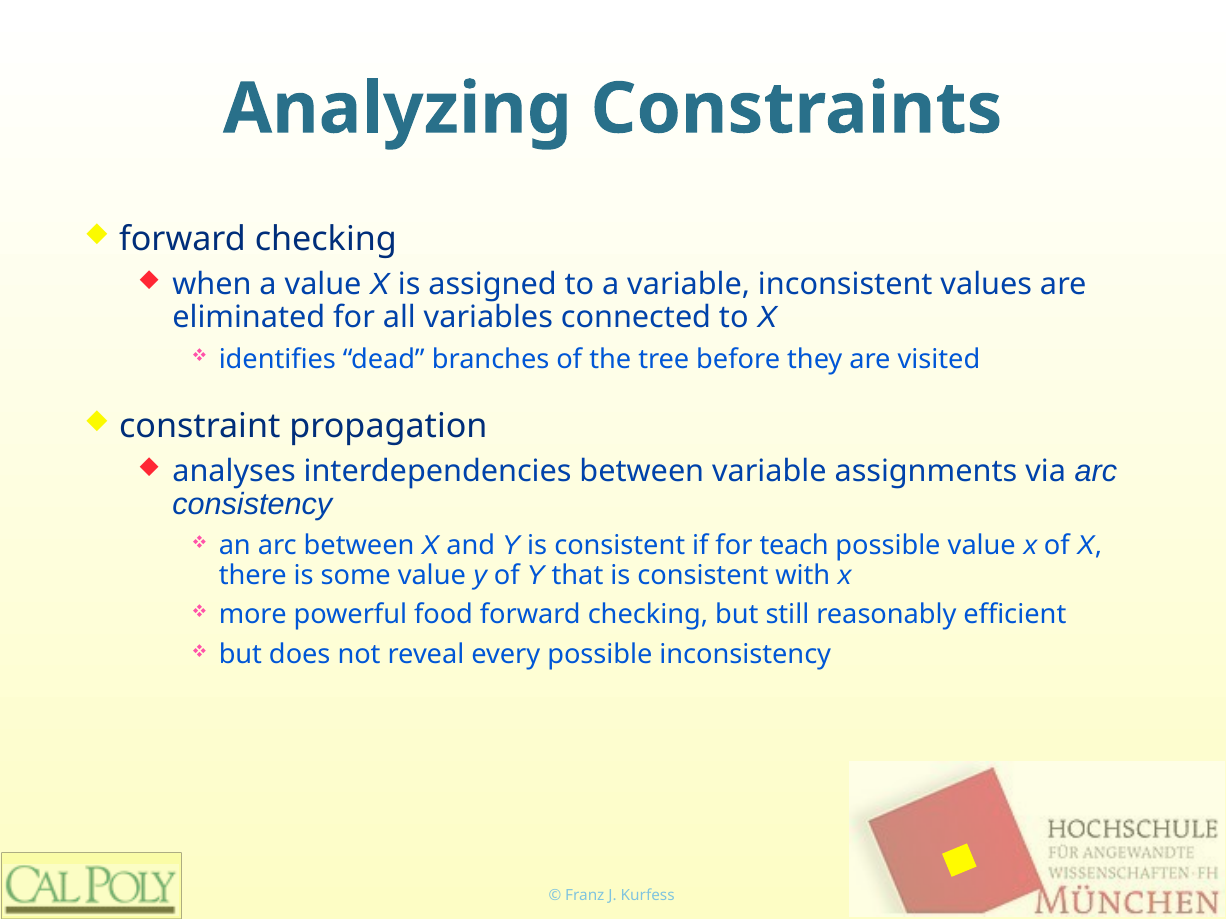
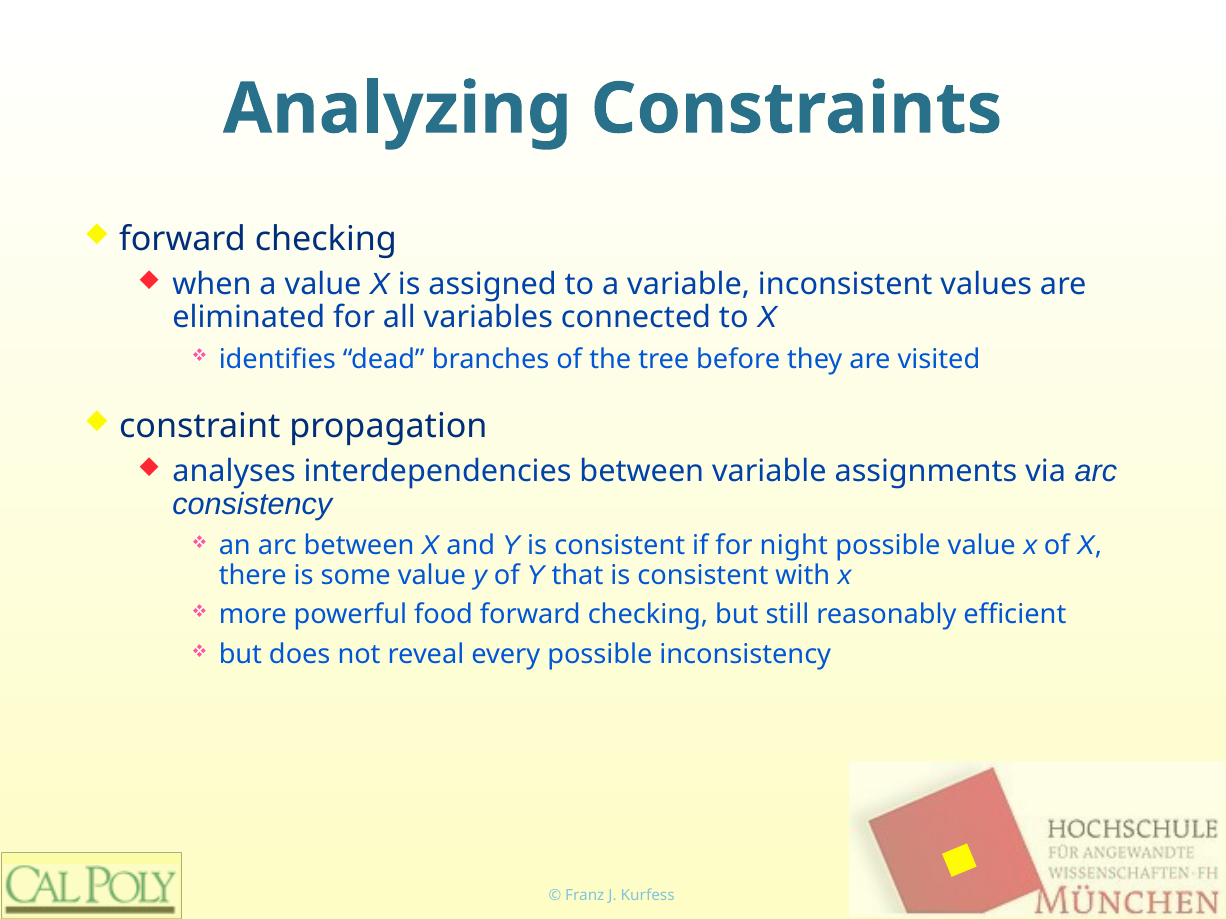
teach: teach -> night
